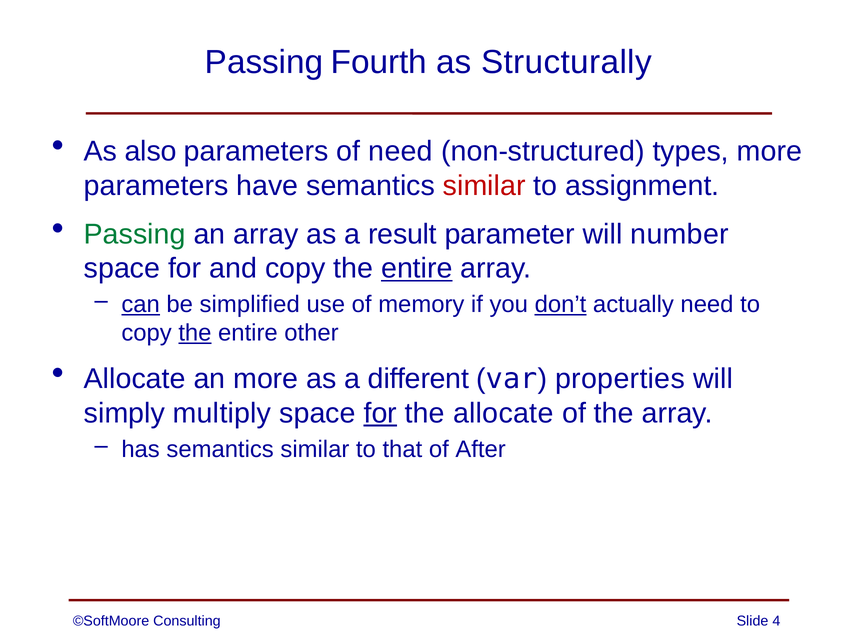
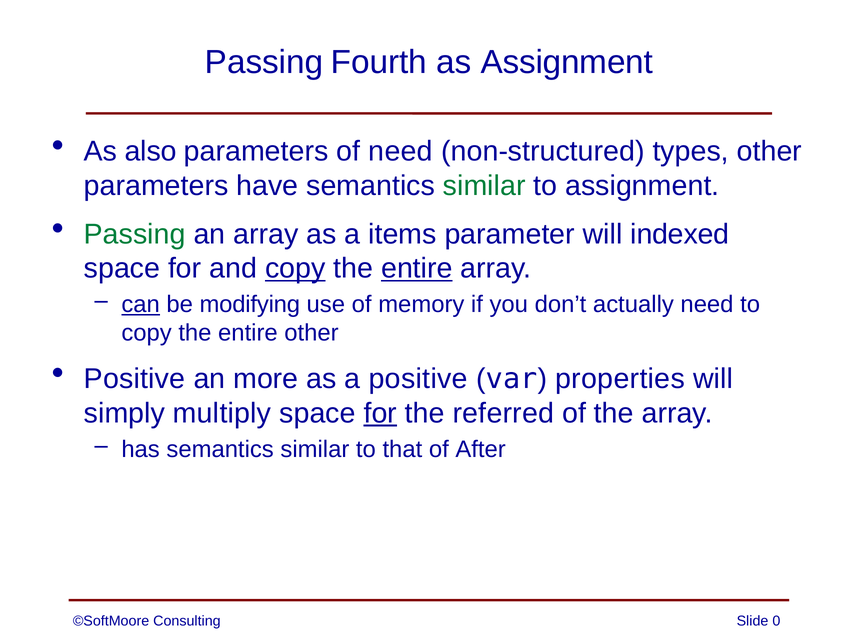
as Structurally: Structurally -> Assignment
types more: more -> other
similar at (484, 186) colour: red -> green
result: result -> items
number: number -> indexed
copy at (295, 269) underline: none -> present
simplified: simplified -> modifying
don’t underline: present -> none
the at (195, 333) underline: present -> none
Allocate at (135, 379): Allocate -> Positive
a different: different -> positive
the allocate: allocate -> referred
4: 4 -> 0
